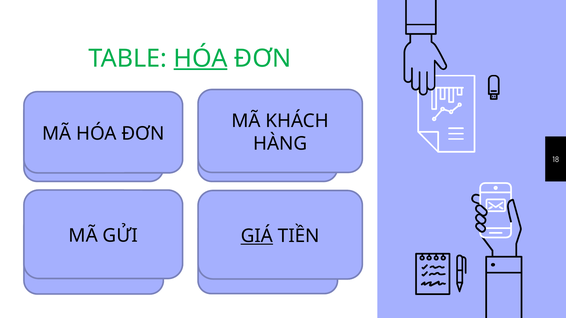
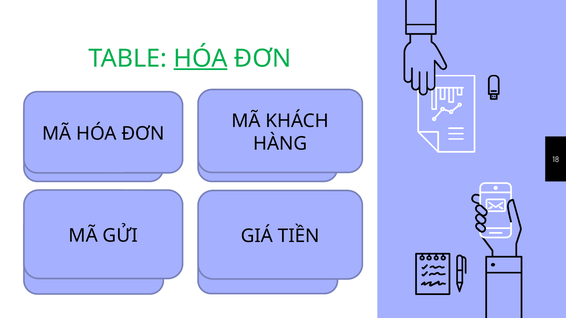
GIÁ underline: present -> none
